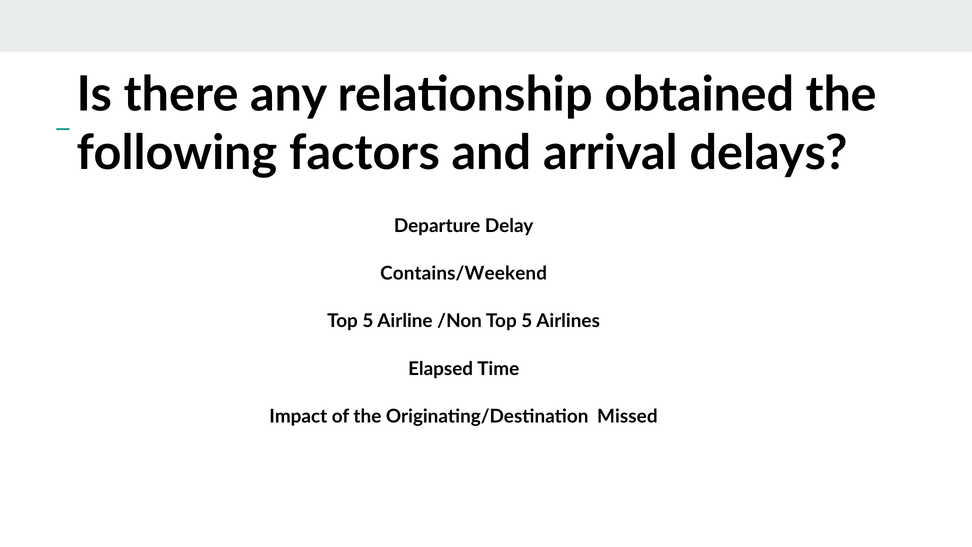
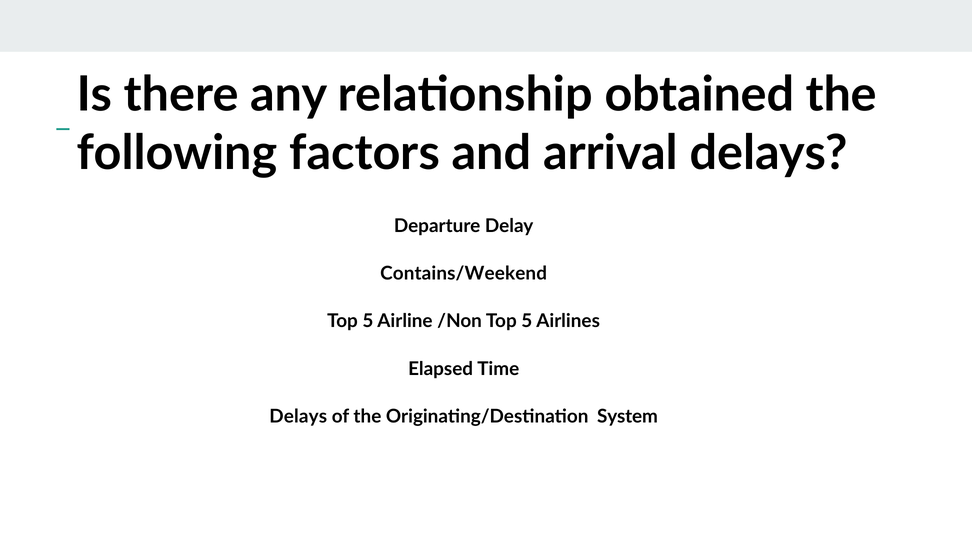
Impact at (298, 416): Impact -> Delays
Missed: Missed -> System
